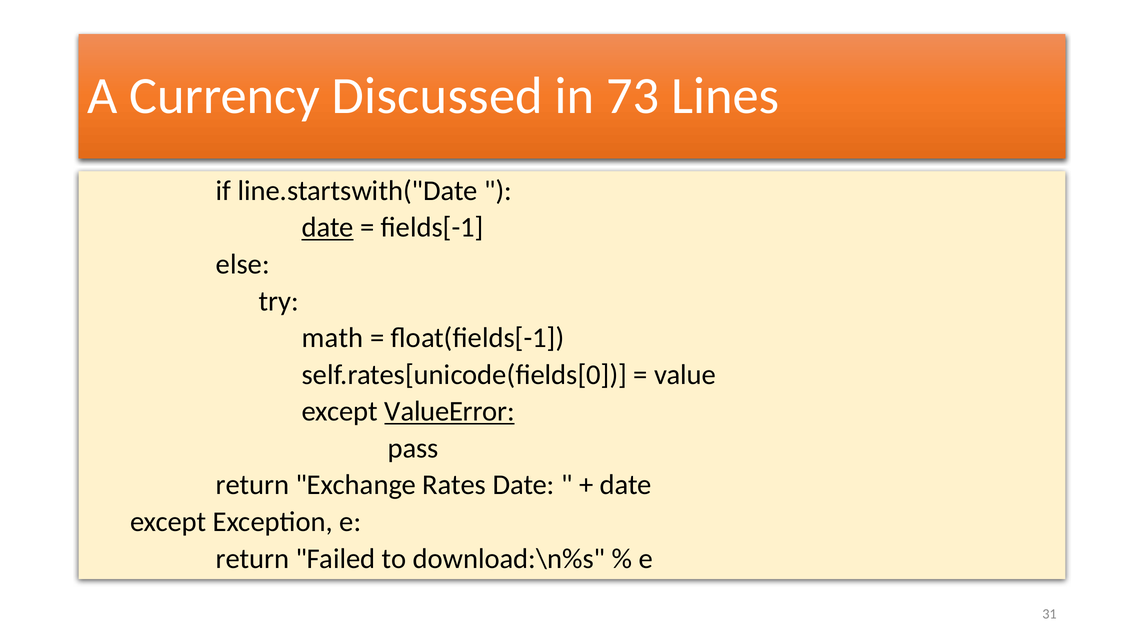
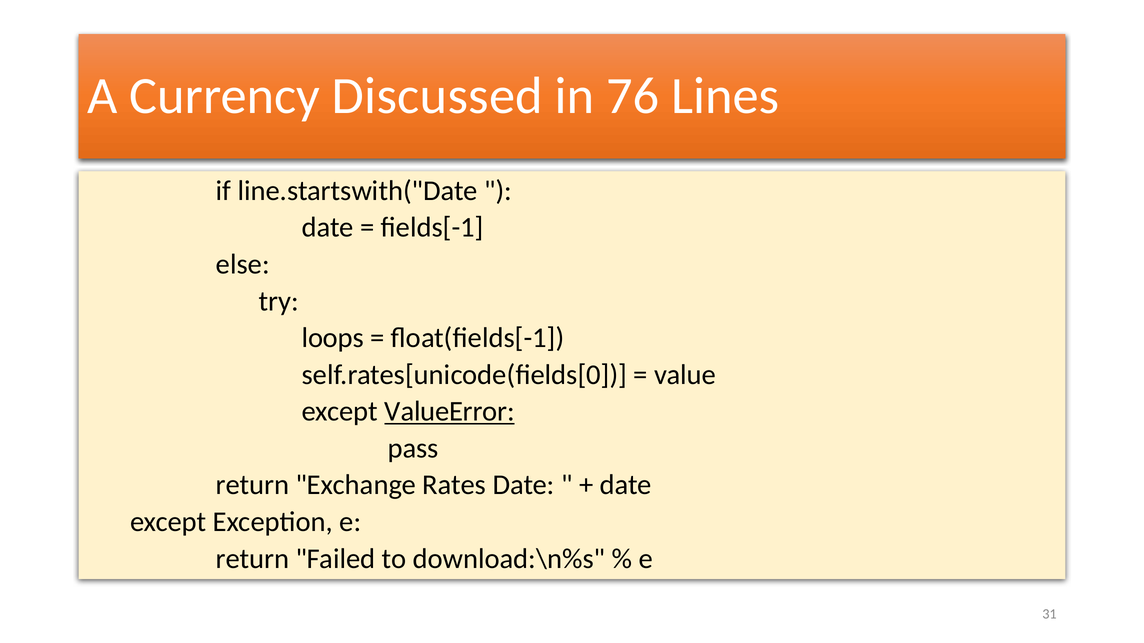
73: 73 -> 76
date at (328, 228) underline: present -> none
math: math -> loops
